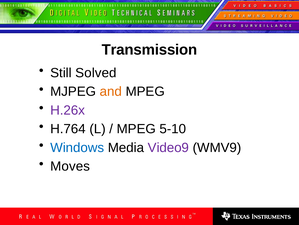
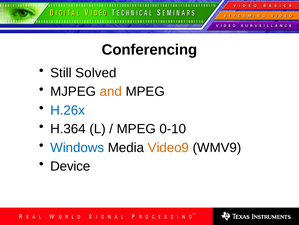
Transmission: Transmission -> Conferencing
H.26x colour: purple -> blue
H.764: H.764 -> H.364
5-10: 5-10 -> 0-10
Video9 colour: purple -> orange
Moves: Moves -> Device
